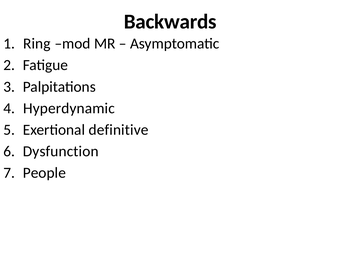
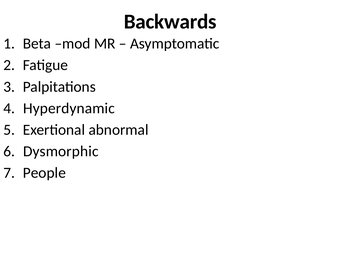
Ring: Ring -> Beta
definitive: definitive -> abnormal
Dysfunction: Dysfunction -> Dysmorphic
